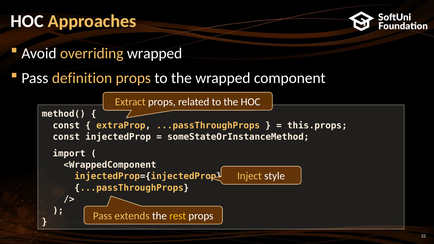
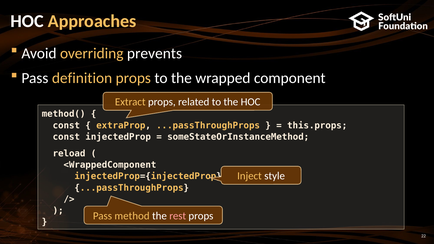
overriding wrapped: wrapped -> prevents
import: import -> reload
extends: extends -> method
rest colour: yellow -> pink
